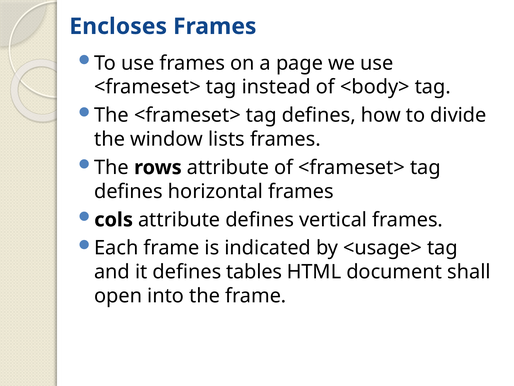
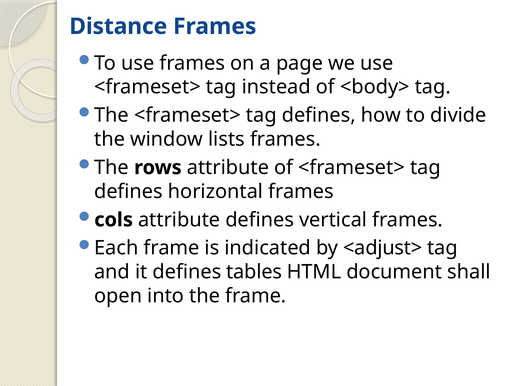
Encloses: Encloses -> Distance
<usage>: <usage> -> <adjust>
